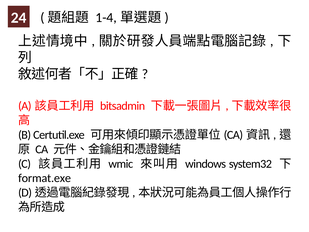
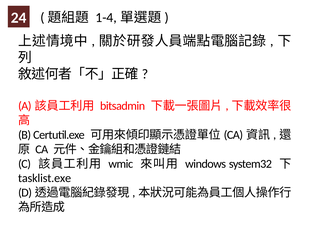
format.exe: format.exe -> tasklist.exe
